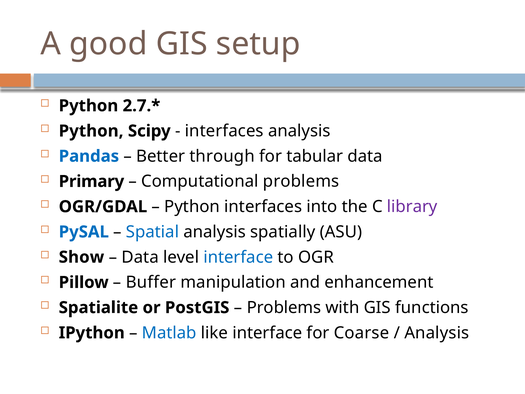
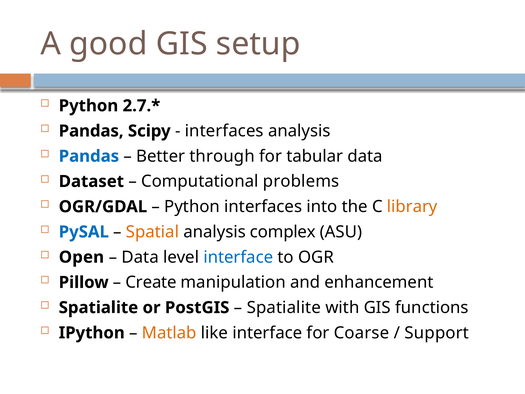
Python at (91, 131): Python -> Pandas
Primary: Primary -> Dataset
library colour: purple -> orange
Spatial colour: blue -> orange
spatially: spatially -> complex
Show: Show -> Open
Buffer: Buffer -> Create
Problems at (284, 307): Problems -> Spatialite
Matlab colour: blue -> orange
Analysis at (437, 333): Analysis -> Support
